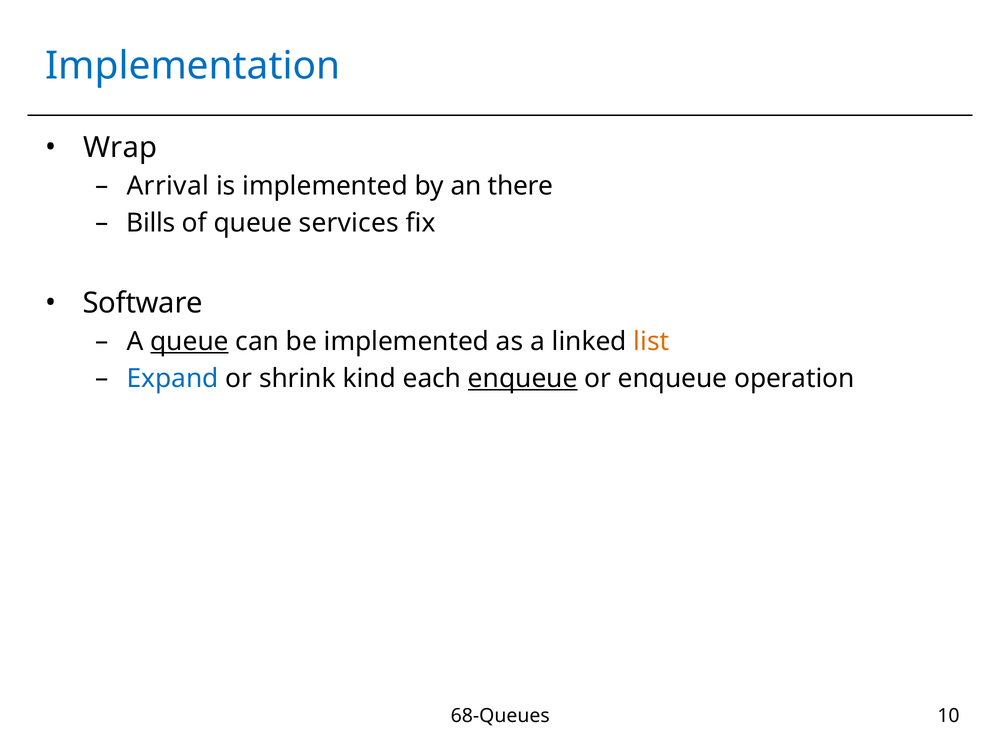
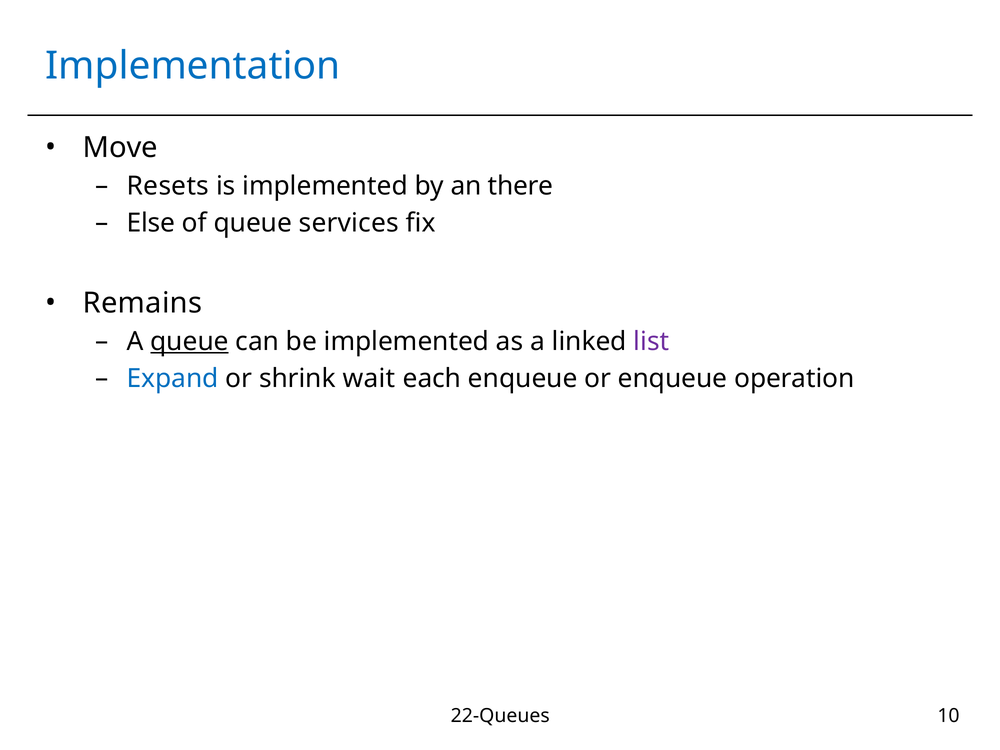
Wrap: Wrap -> Move
Arrival: Arrival -> Resets
Bills: Bills -> Else
Software: Software -> Remains
list colour: orange -> purple
kind: kind -> wait
enqueue at (523, 378) underline: present -> none
68-Queues: 68-Queues -> 22-Queues
